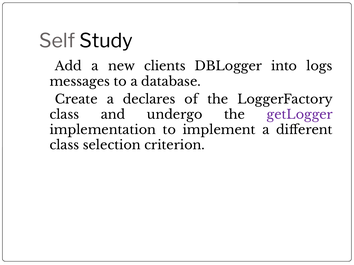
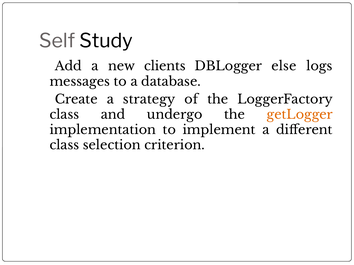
into: into -> else
declares: declares -> strategy
getLogger colour: purple -> orange
